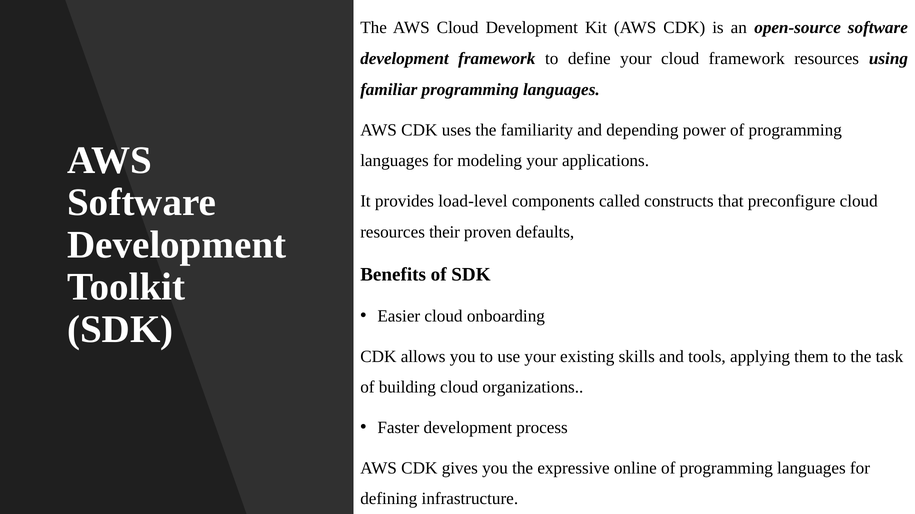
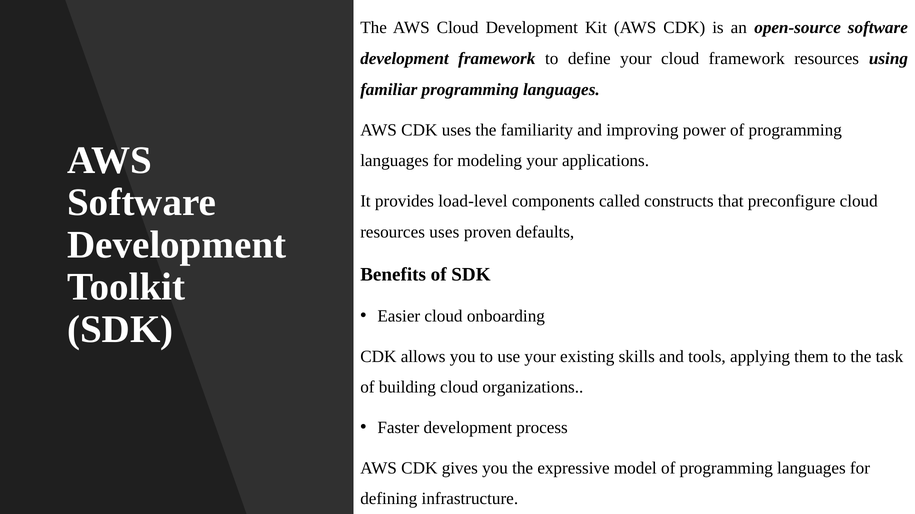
depending: depending -> improving
resources their: their -> uses
online: online -> model
